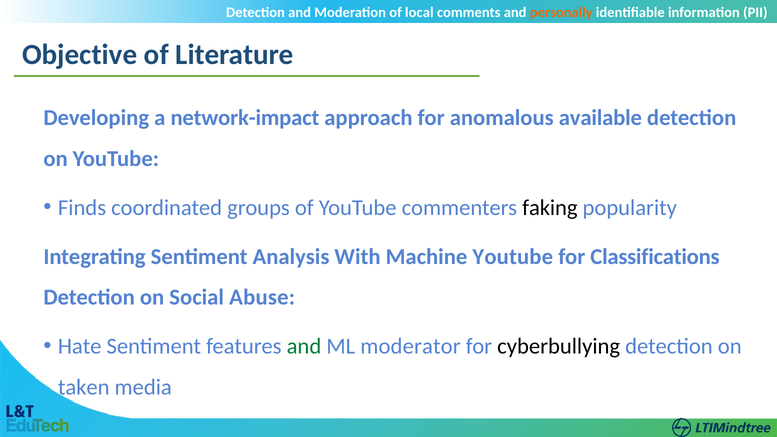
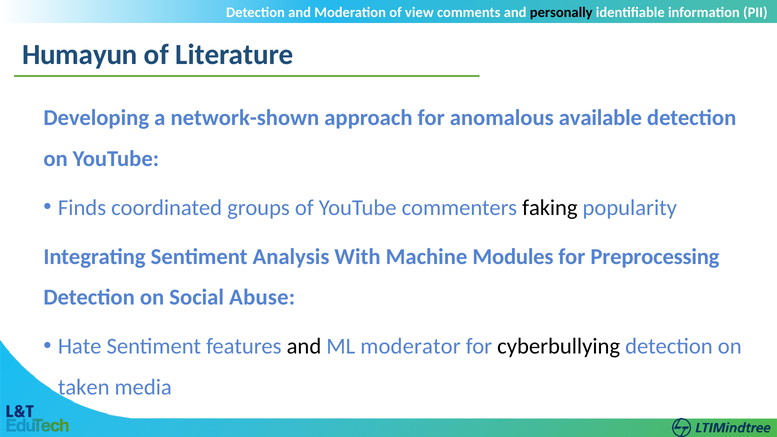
local: local -> view
personally colour: orange -> black
Objective: Objective -> Humayun
network-impact: network-impact -> network-shown
Machine Youtube: Youtube -> Modules
Classifications: Classifications -> Preprocessing
and at (304, 346) colour: green -> black
